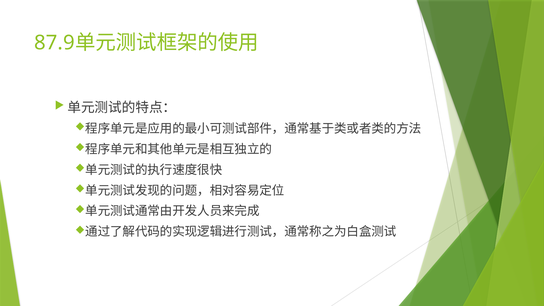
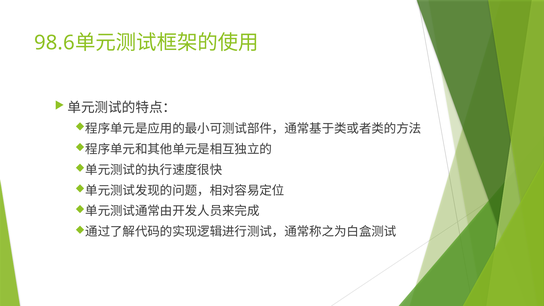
87.9: 87.9 -> 98.6
